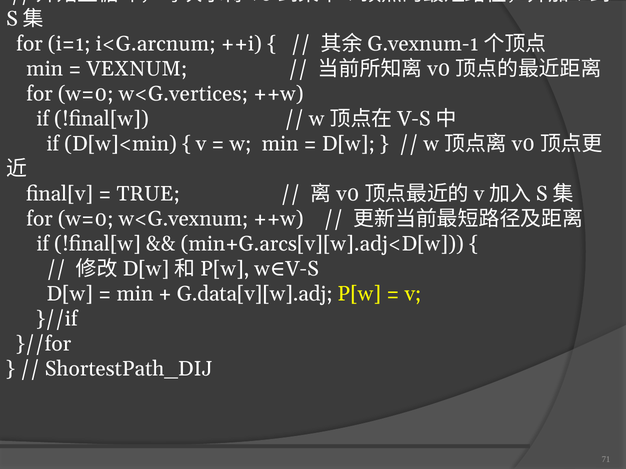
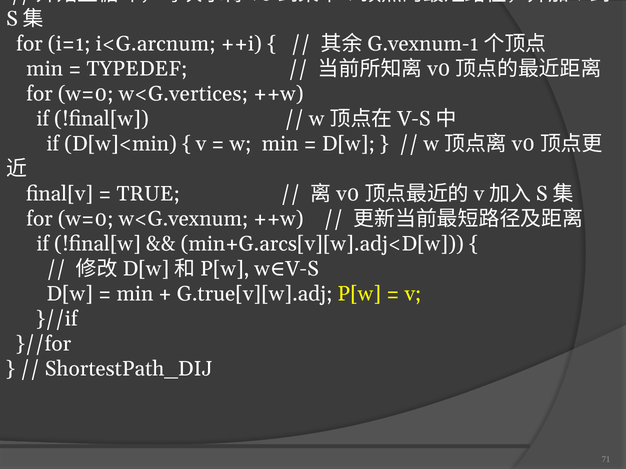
VEXNUM: VEXNUM -> TYPEDEF
G.data[v][w].adj: G.data[v][w].adj -> G.true[v][w].adj
